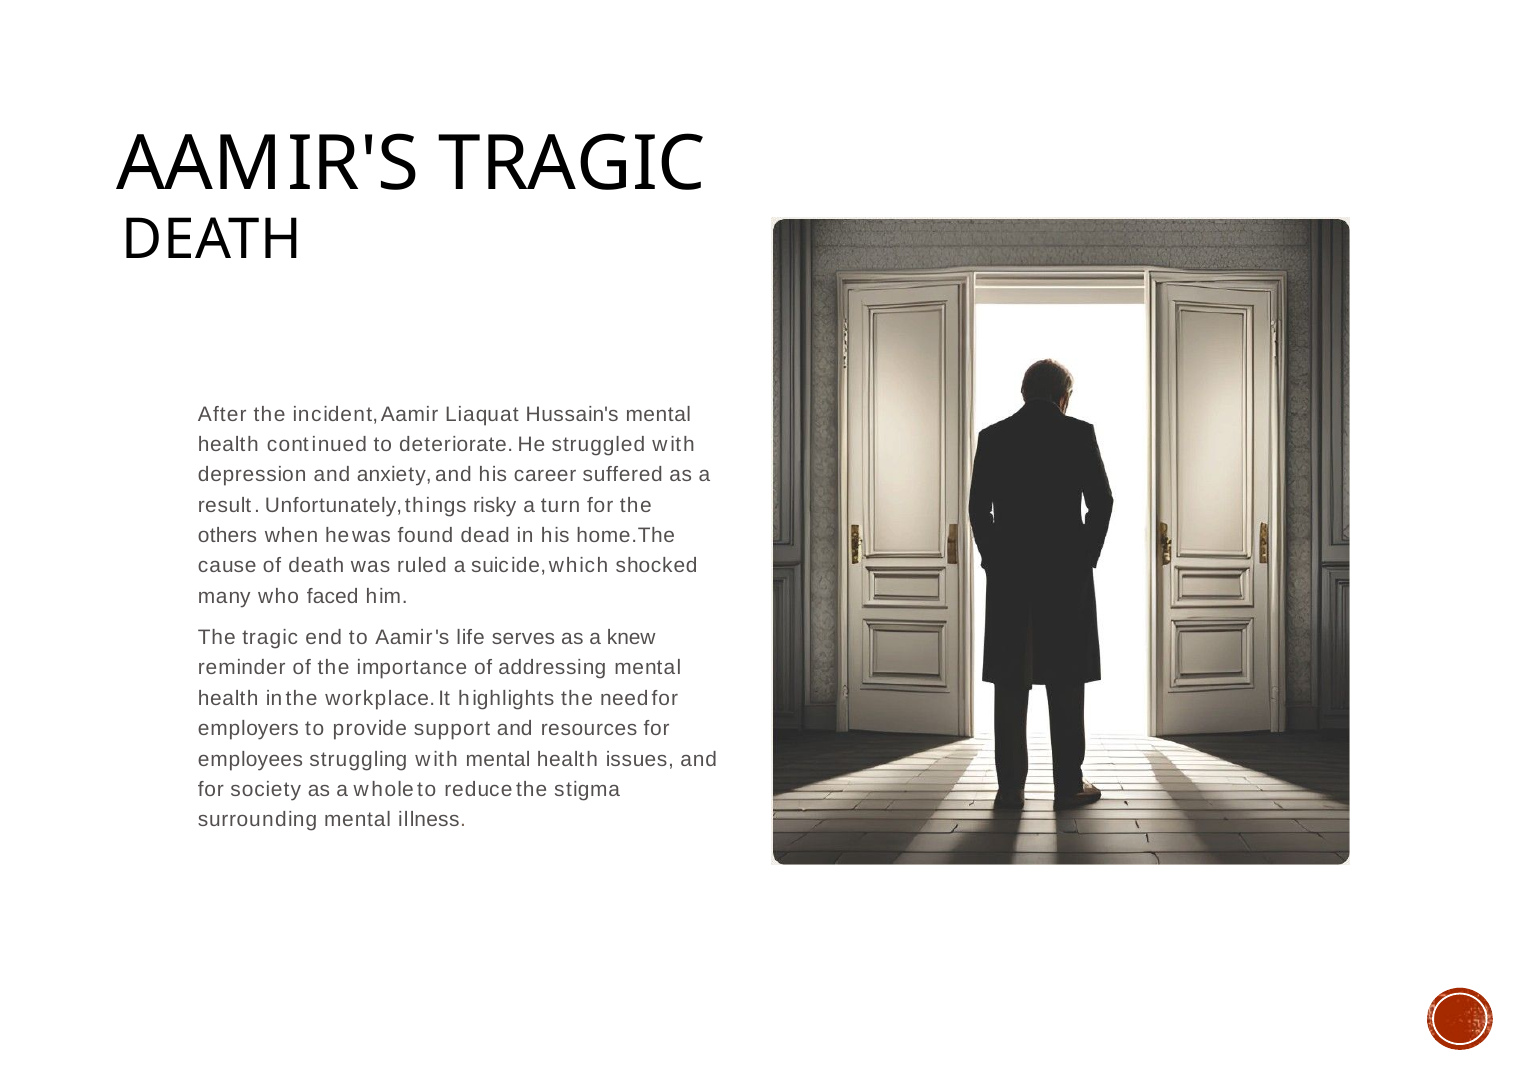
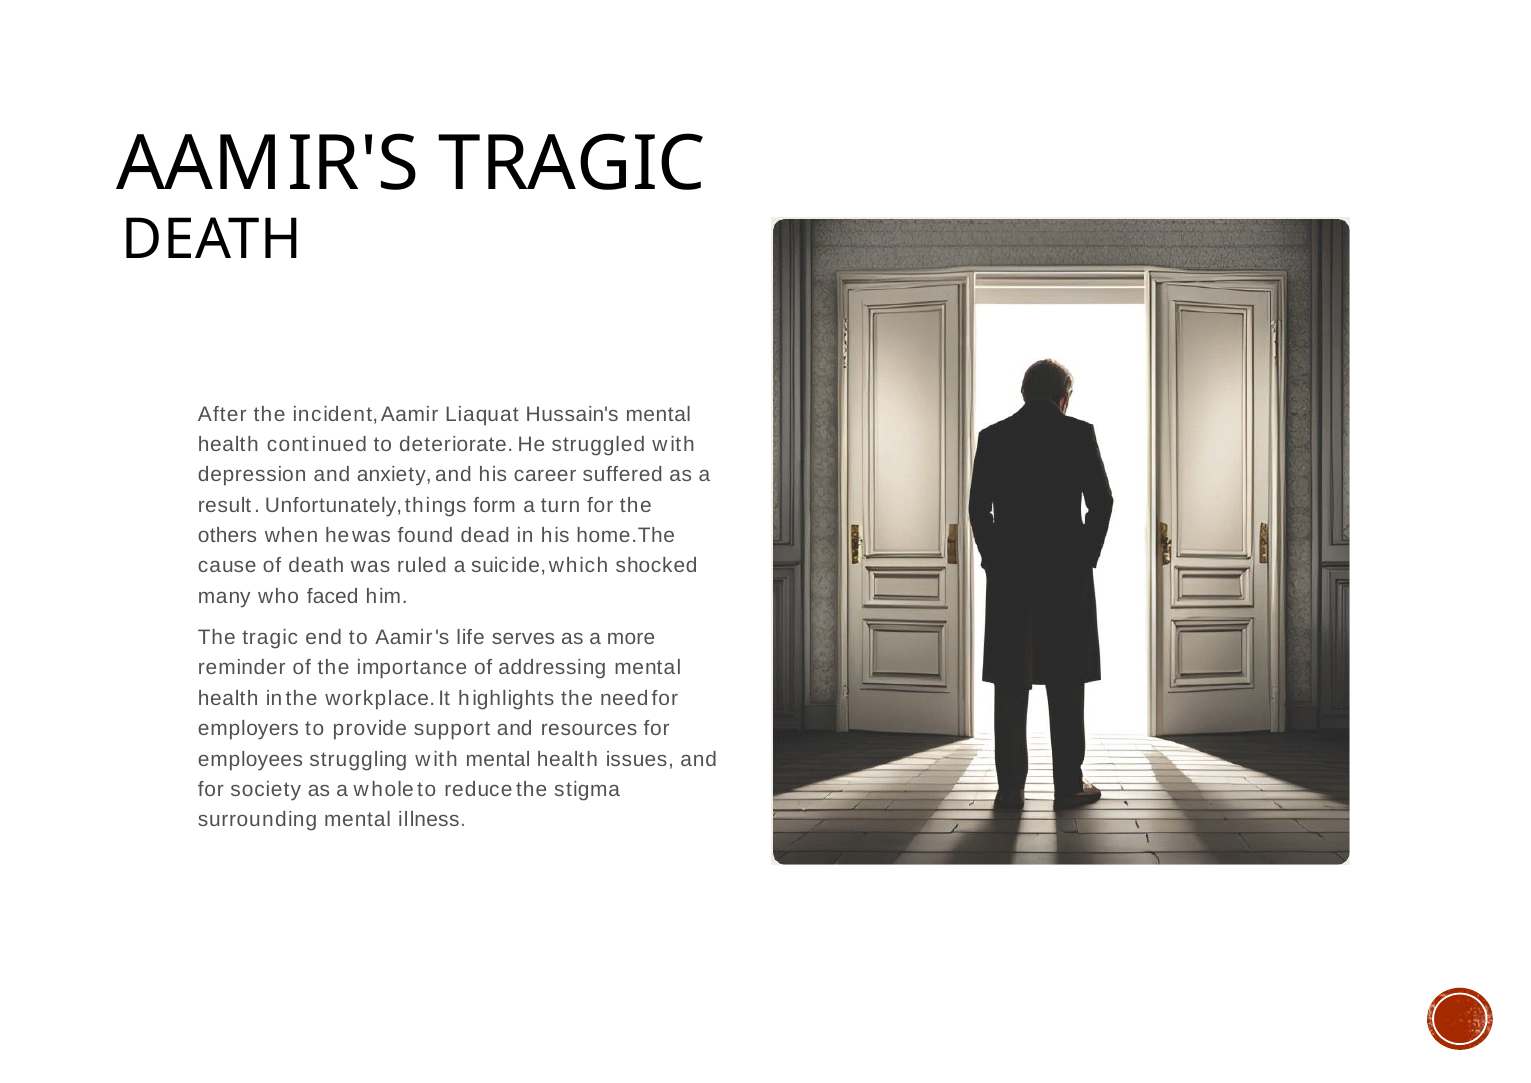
risky: risky -> form
knew: knew -> more
